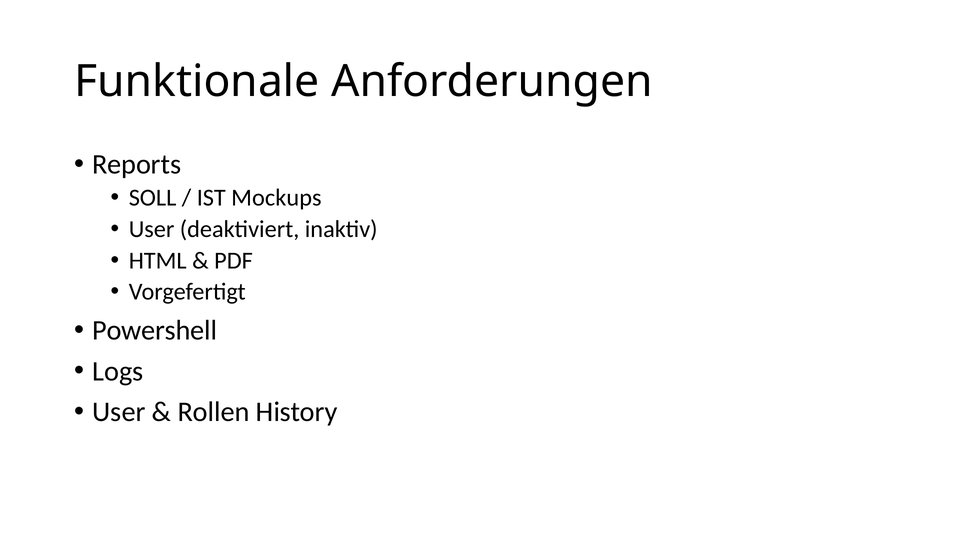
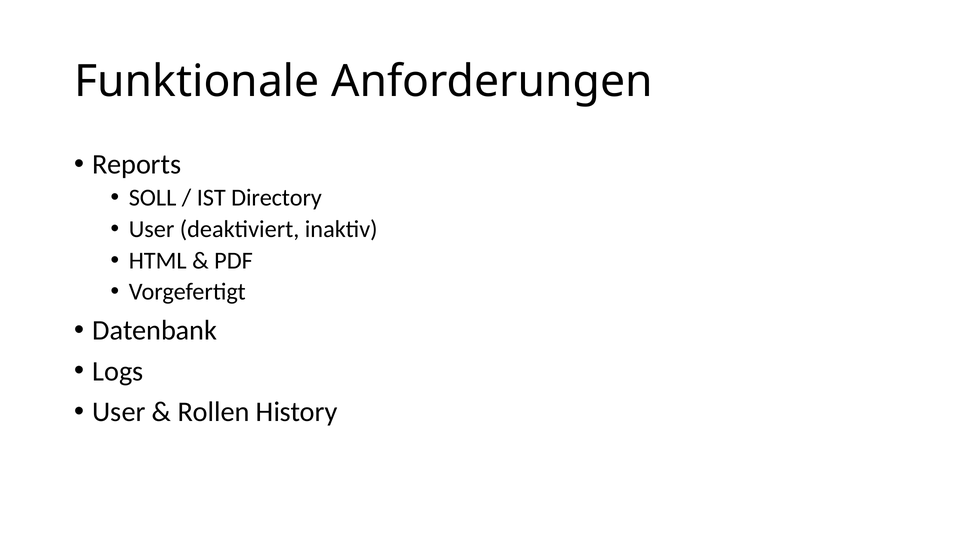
Mockups: Mockups -> Directory
Powershell: Powershell -> Datenbank
